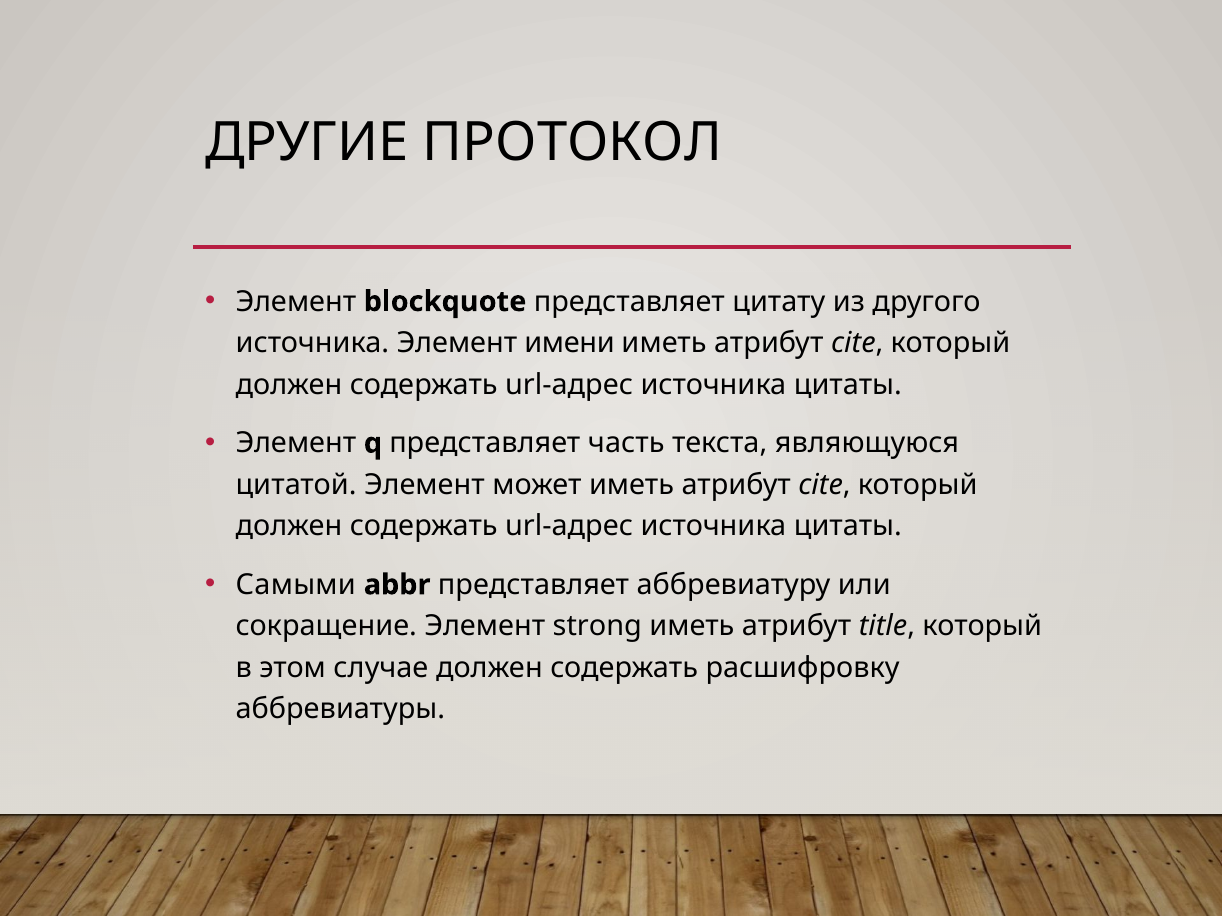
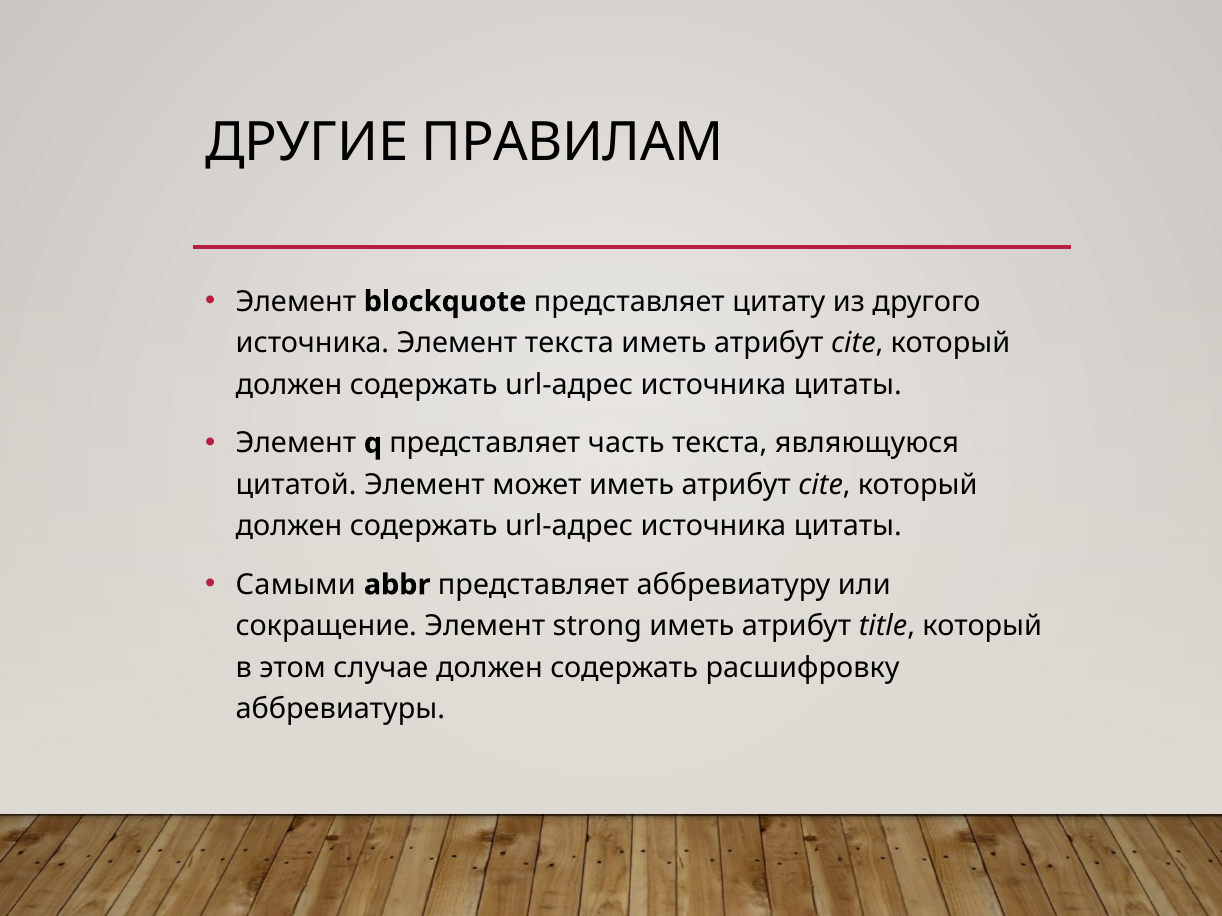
ПРОТОКОЛ: ПРОТОКОЛ -> ПРАВИЛАМ
Элемент имени: имени -> текста
